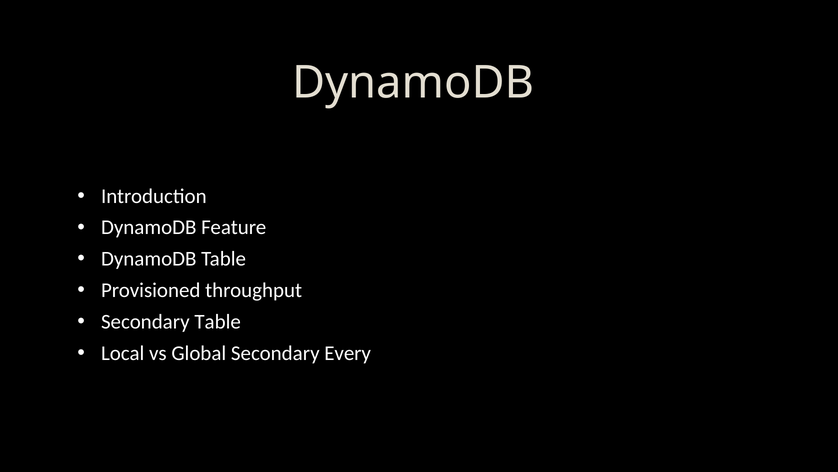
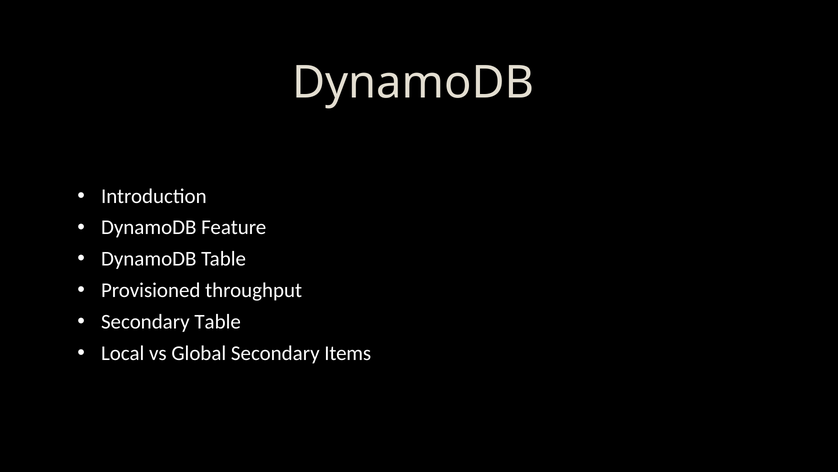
Every: Every -> Items
